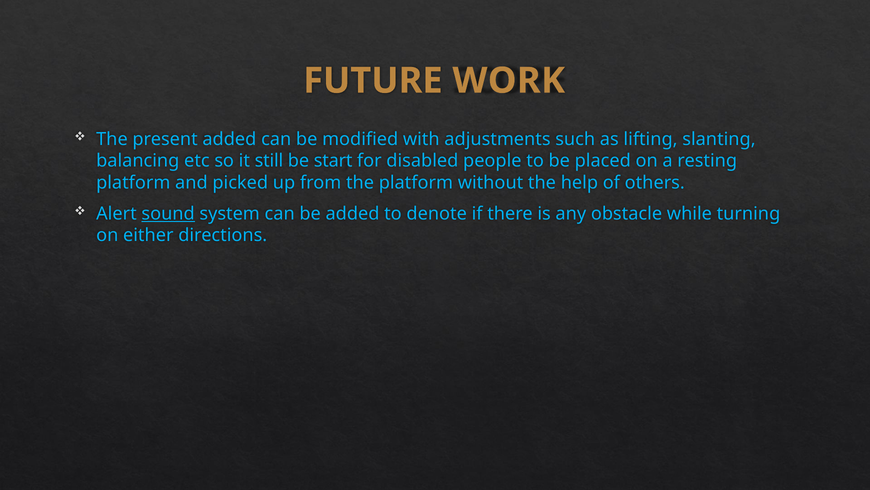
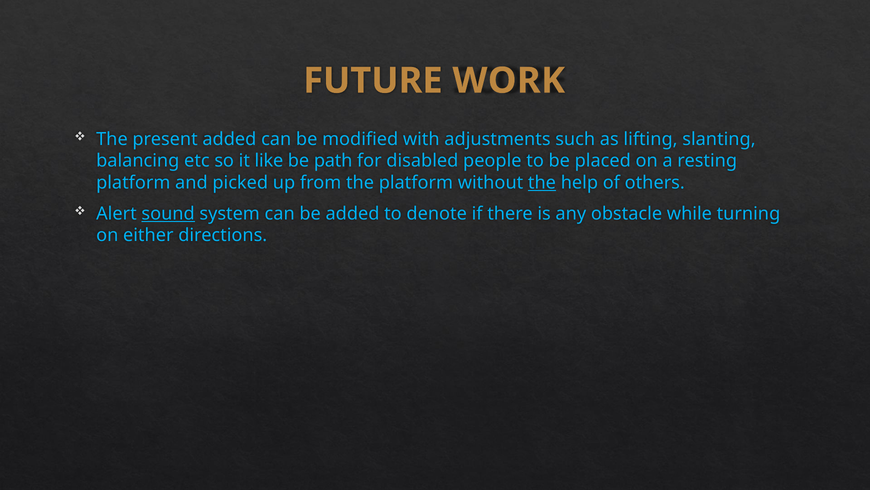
still: still -> like
start: start -> path
the at (542, 183) underline: none -> present
